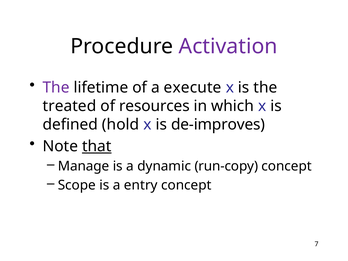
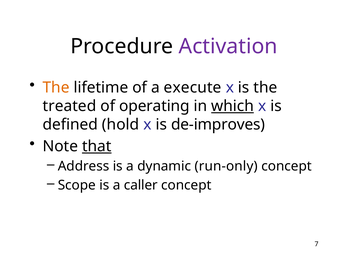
The at (56, 87) colour: purple -> orange
resources: resources -> operating
which underline: none -> present
Manage: Manage -> Address
run-copy: run-copy -> run-only
entry: entry -> caller
